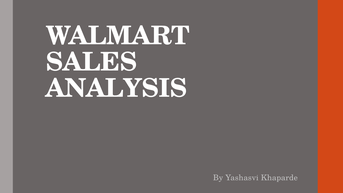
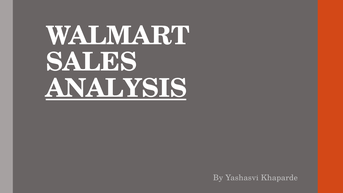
ANALYSIS underline: none -> present
